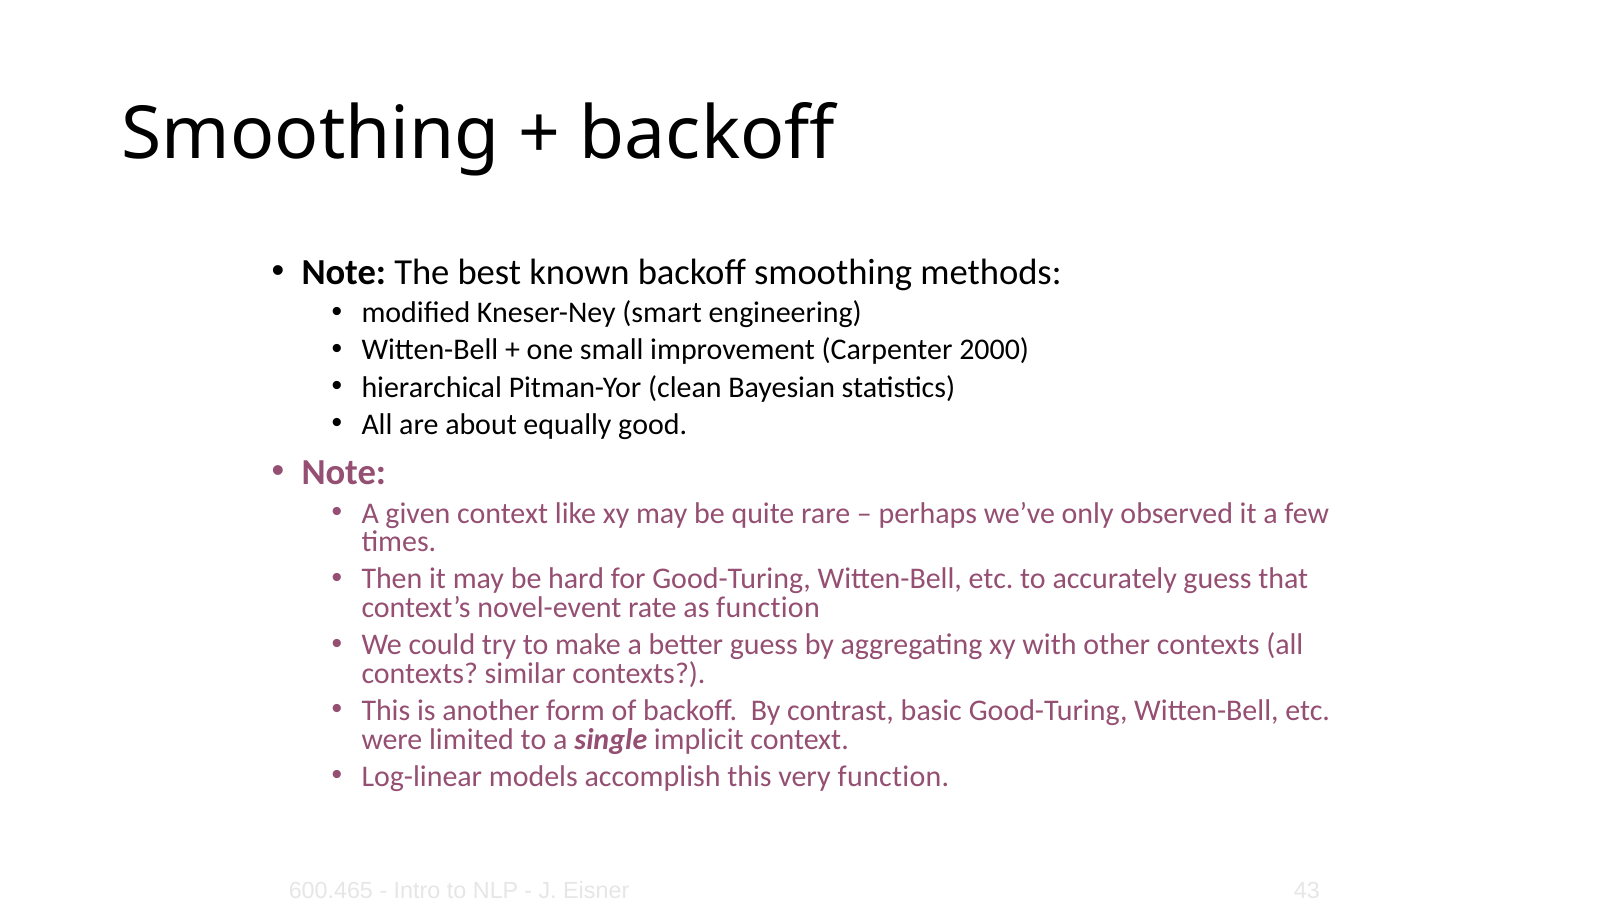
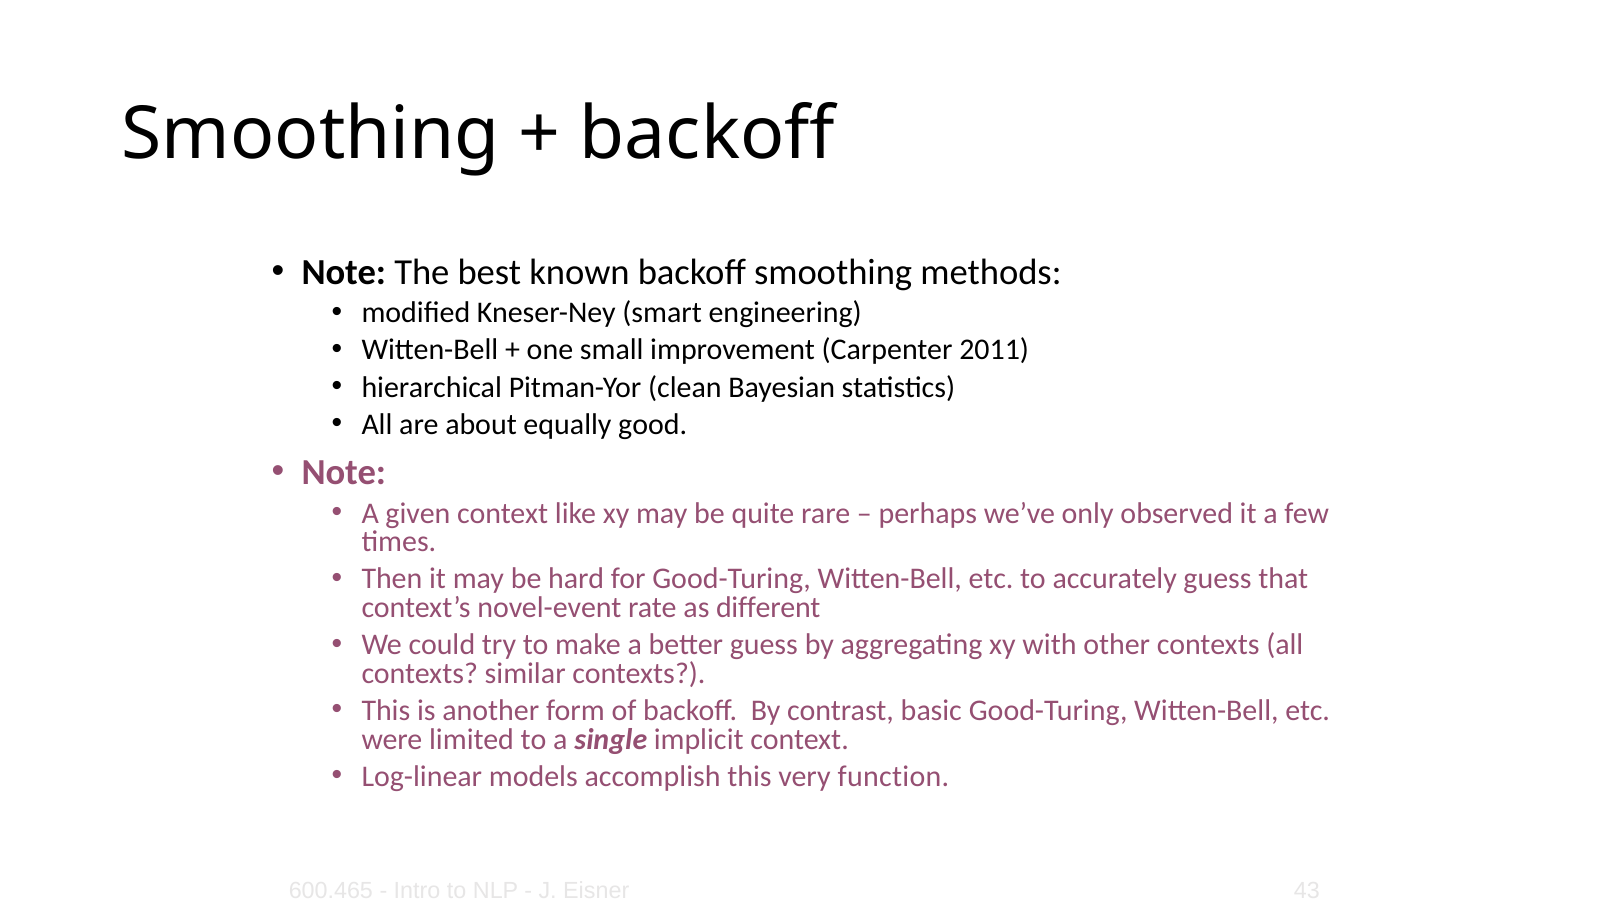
2000: 2000 -> 2011
as function: function -> different
